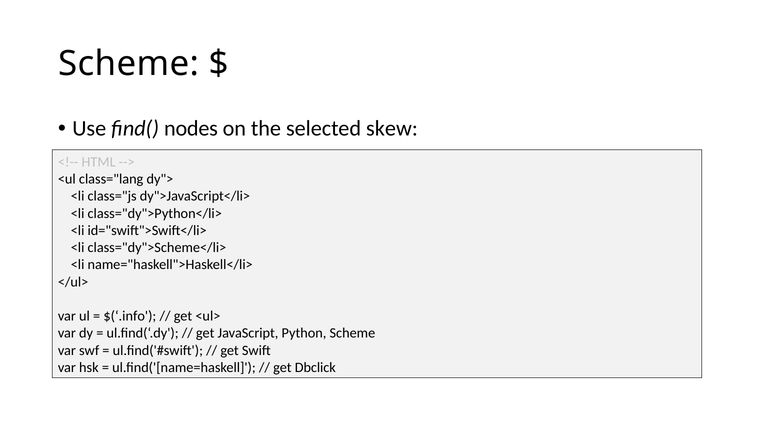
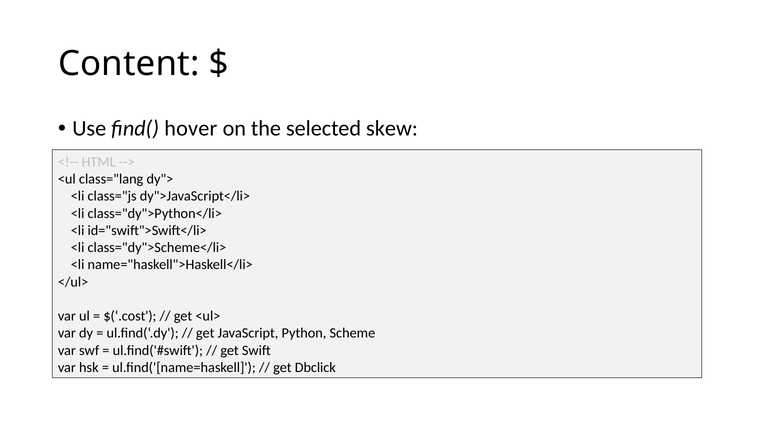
Scheme at (129, 64): Scheme -> Content
nodes: nodes -> hover
$(‘.info: $(‘.info -> $(‘.cost
